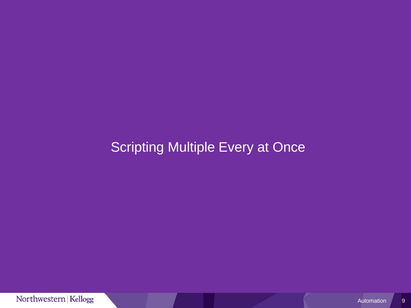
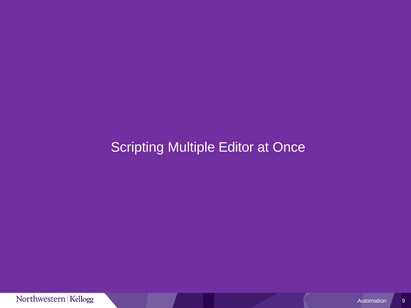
Every: Every -> Editor
